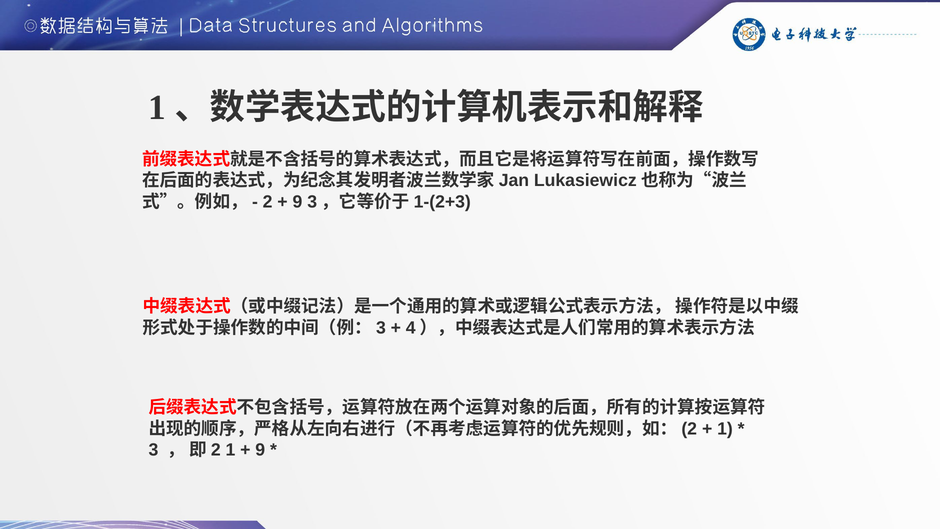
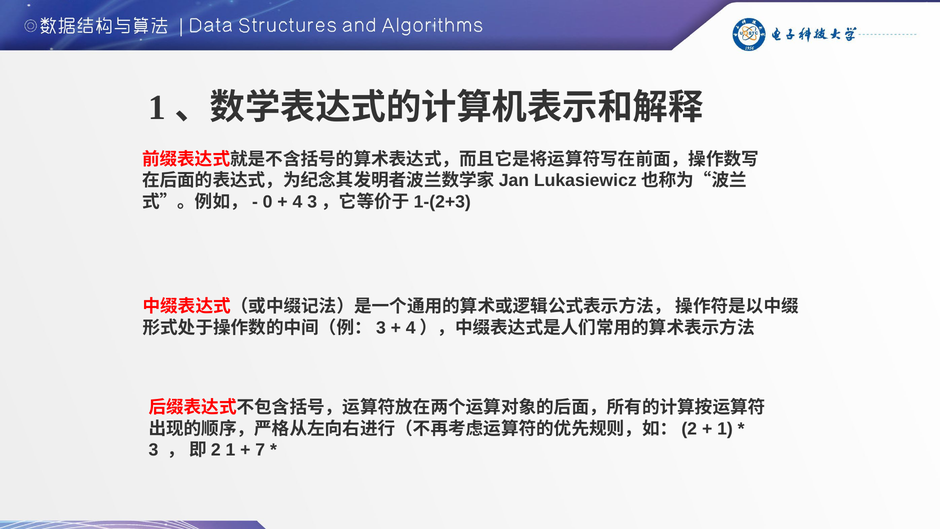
2: 2 -> 0
9 at (297, 202): 9 -> 4
9 at (260, 450): 9 -> 7
